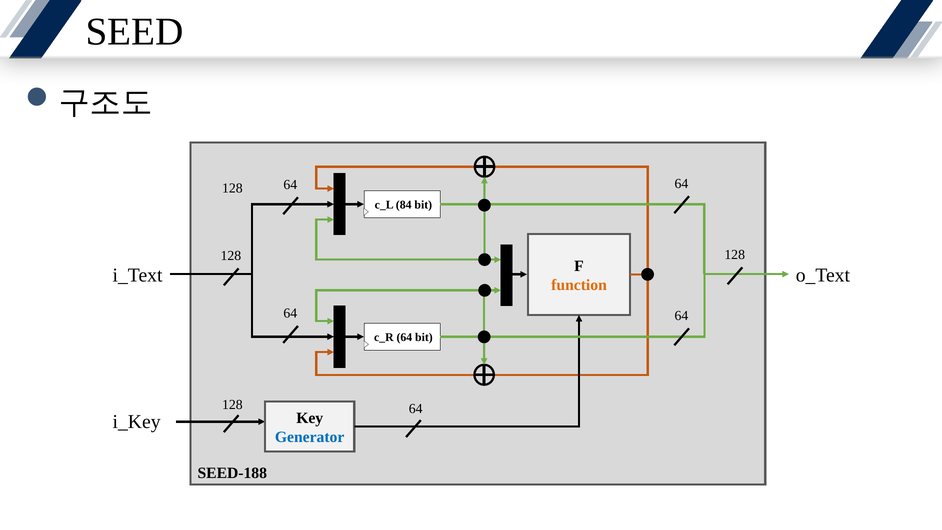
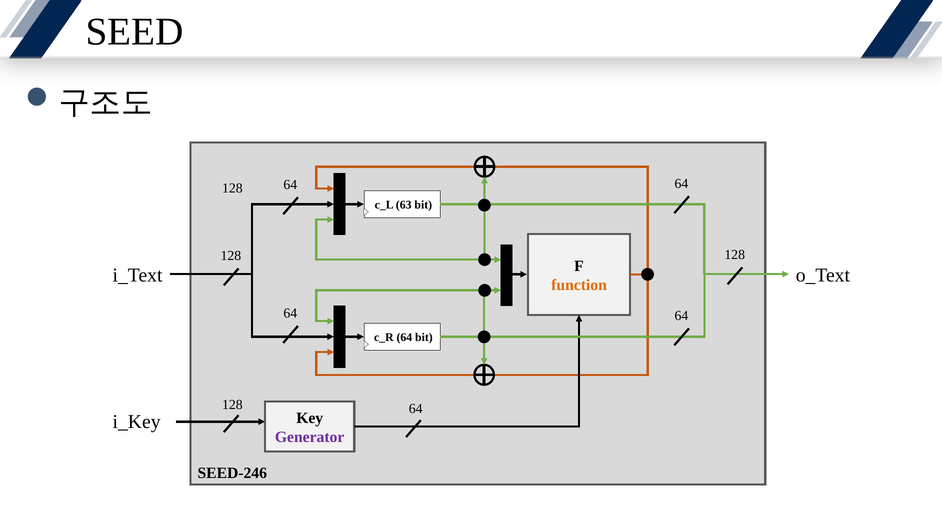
84: 84 -> 63
Generator colour: blue -> purple
SEED-188: SEED-188 -> SEED-246
